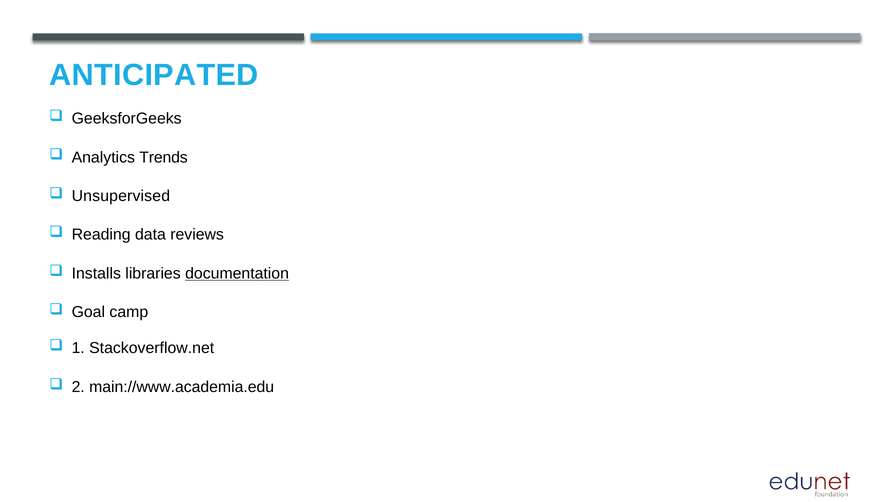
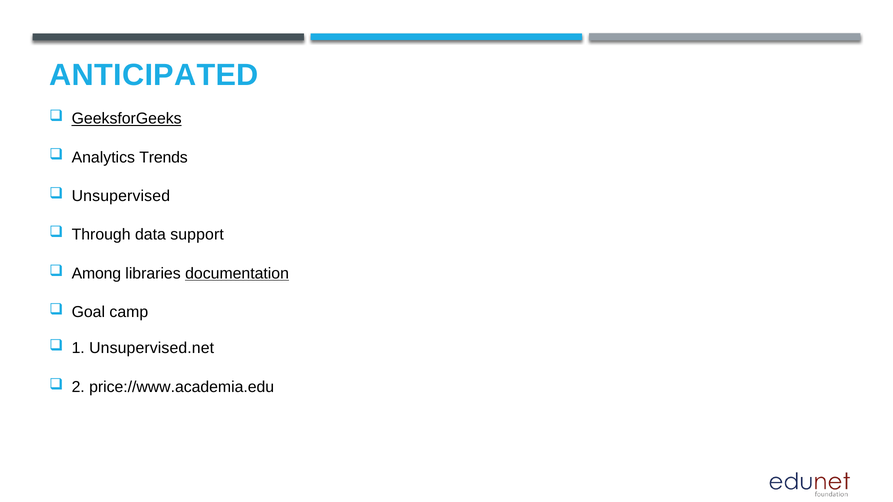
GeeksforGeeks underline: none -> present
Reading: Reading -> Through
reviews: reviews -> support
Installs: Installs -> Among
Stackoverflow.net: Stackoverflow.net -> Unsupervised.net
main://www.academia.edu: main://www.academia.edu -> price://www.academia.edu
